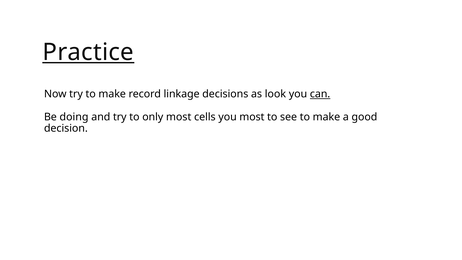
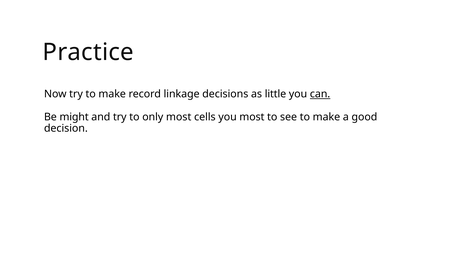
Practice underline: present -> none
look: look -> little
doing: doing -> might
